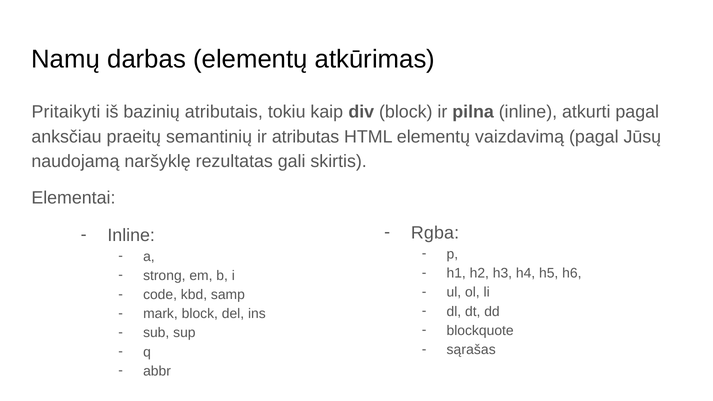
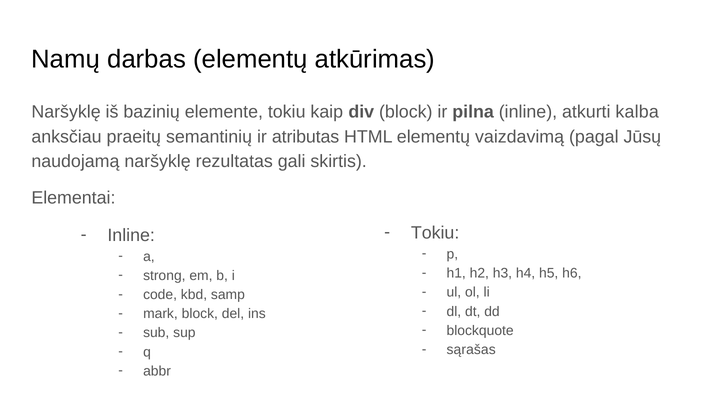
Pritaikyti at (66, 112): Pritaikyti -> Naršyklę
atributais: atributais -> elemente
atkurti pagal: pagal -> kalba
Rgba at (435, 233): Rgba -> Tokiu
